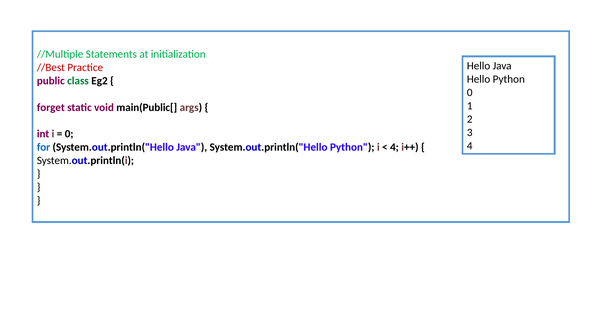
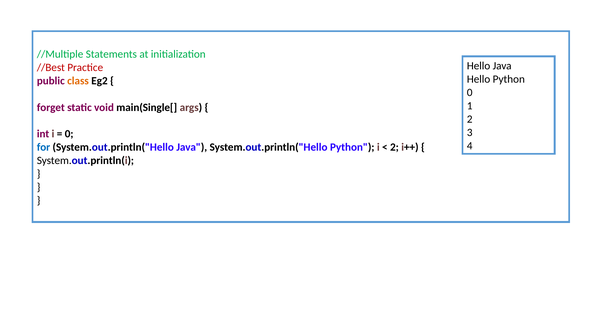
class colour: green -> orange
main(Public[: main(Public[ -> main(Single[
4 at (394, 147): 4 -> 2
